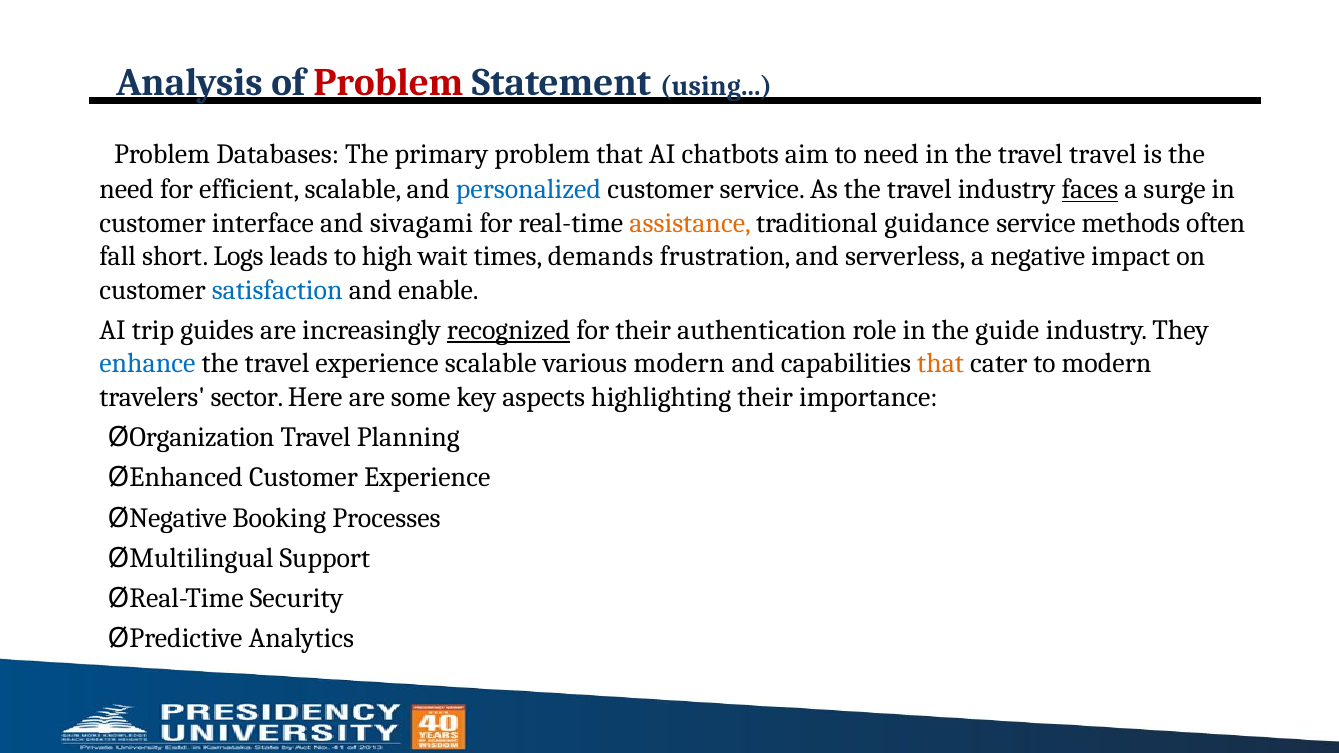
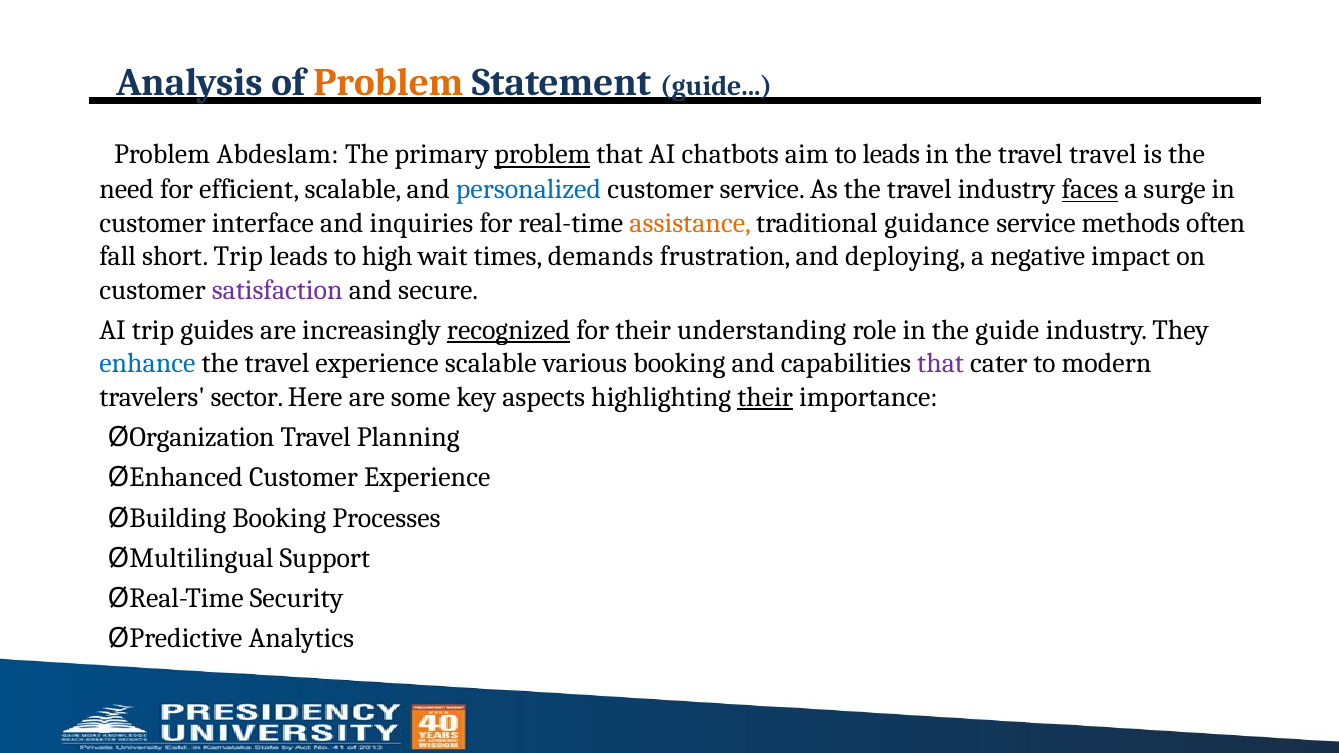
Problem at (388, 83) colour: red -> orange
Statement using: using -> guide
Databases: Databases -> Abdeslam
problem at (542, 155) underline: none -> present
to need: need -> leads
sivagami: sivagami -> inquiries
short Logs: Logs -> Trip
serverless: serverless -> deploying
satisfaction colour: blue -> purple
enable: enable -> secure
authentication: authentication -> understanding
various modern: modern -> booking
that at (941, 364) colour: orange -> purple
their at (765, 397) underline: none -> present
Negative at (178, 518): Negative -> Building
